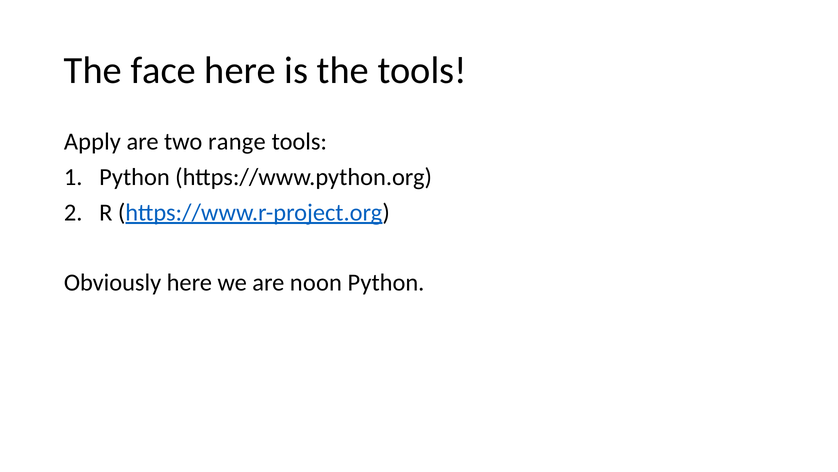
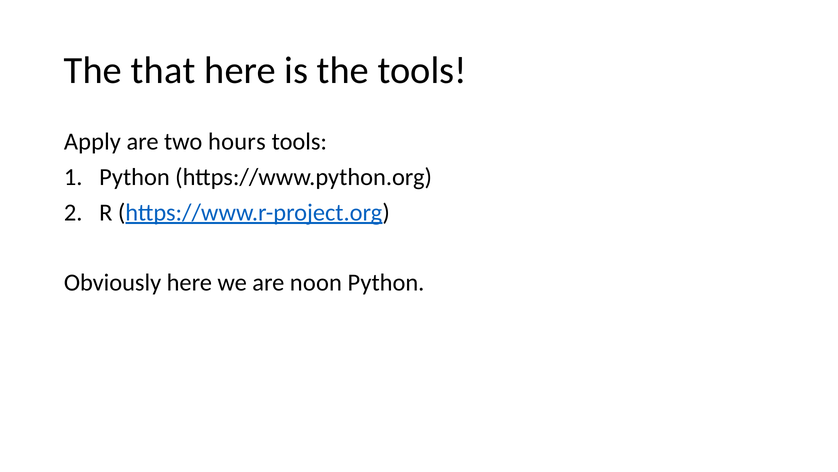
face: face -> that
range: range -> hours
